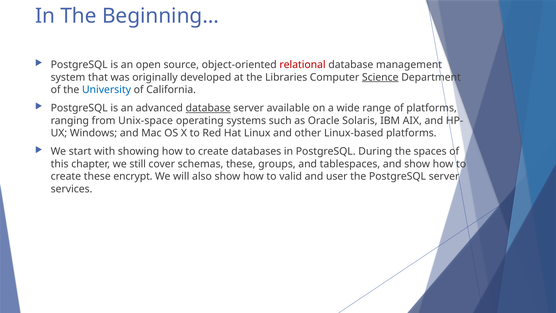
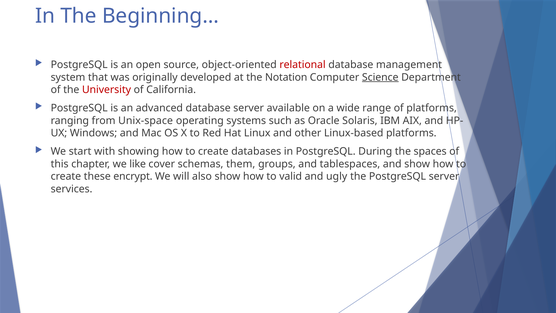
Libraries: Libraries -> Notation
University colour: blue -> red
database at (208, 108) underline: present -> none
still: still -> like
schemas these: these -> them
user: user -> ugly
